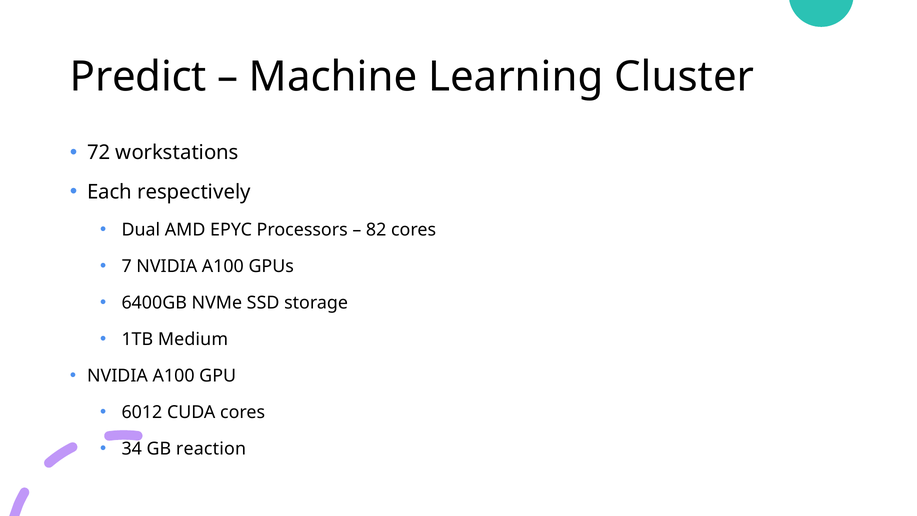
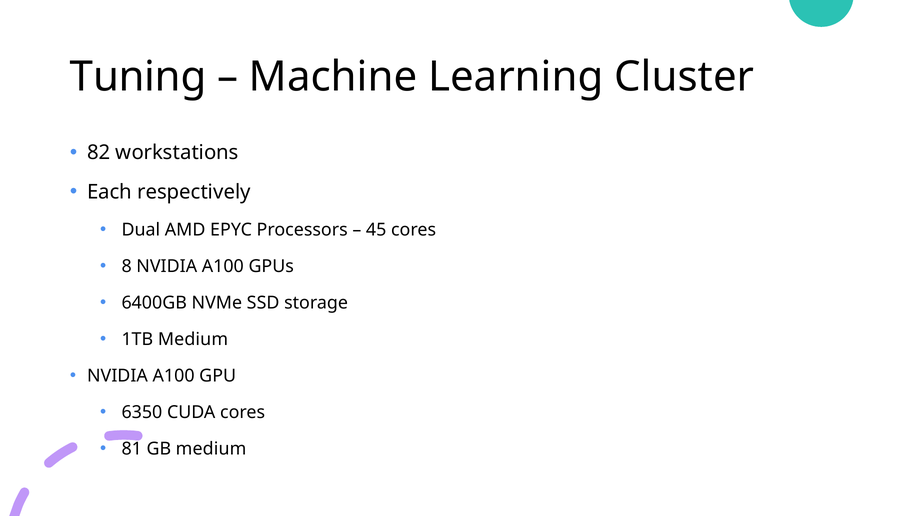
Predict: Predict -> Tuning
72: 72 -> 82
82: 82 -> 45
7: 7 -> 8
6012: 6012 -> 6350
34: 34 -> 81
GB reaction: reaction -> medium
